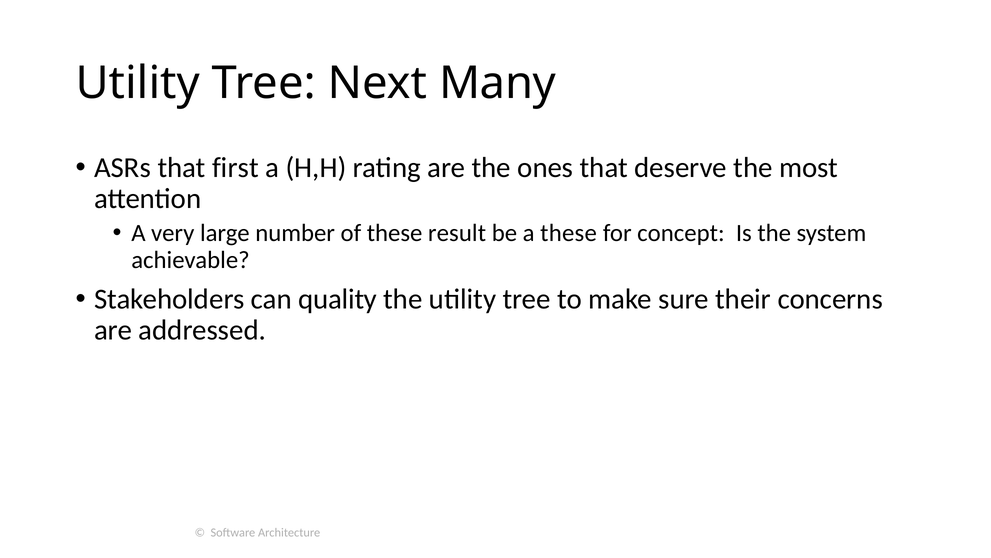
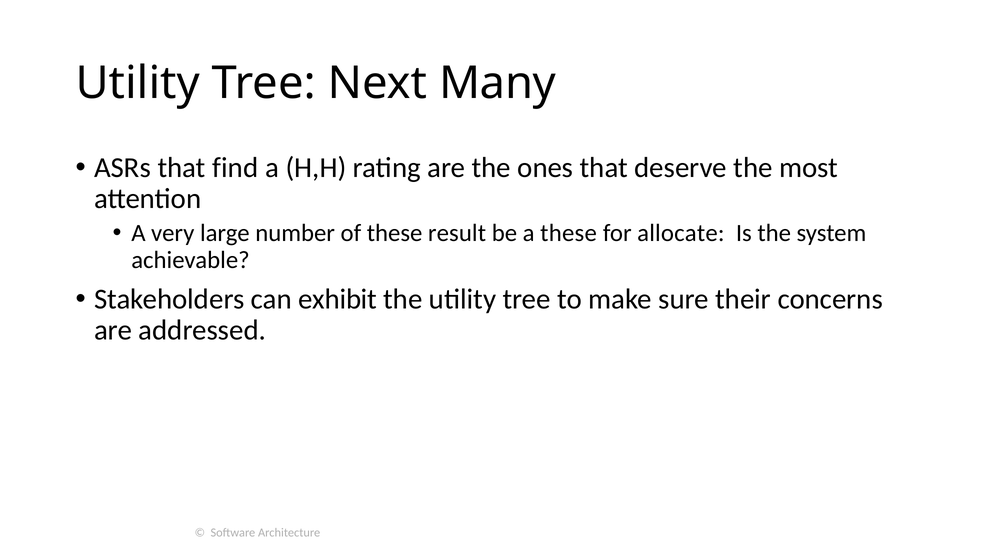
first: first -> find
concept: concept -> allocate
quality: quality -> exhibit
